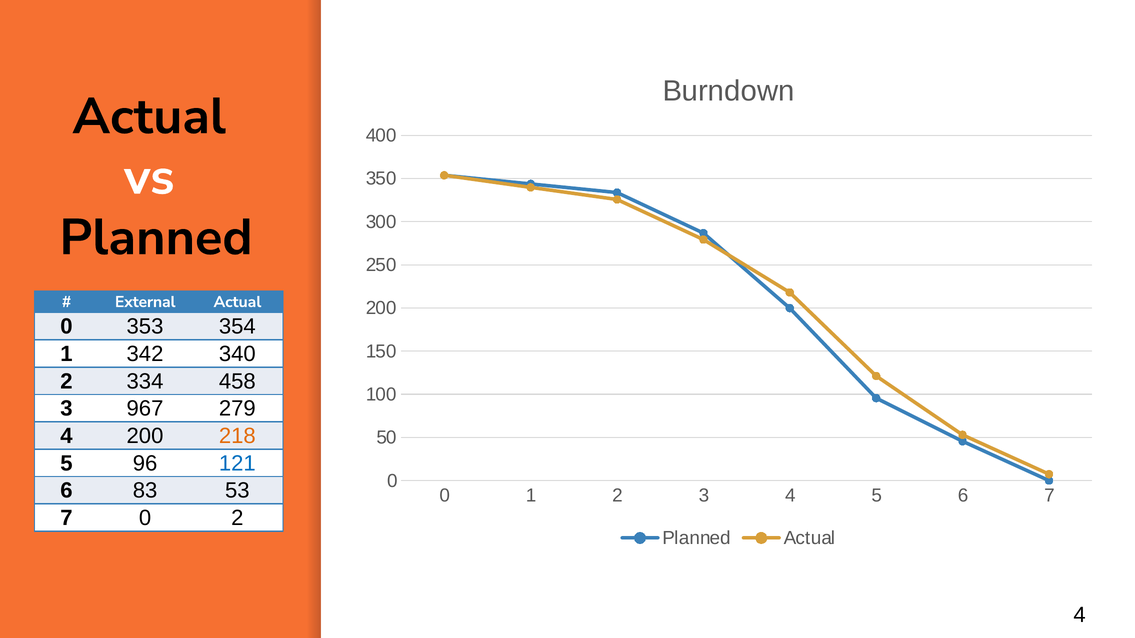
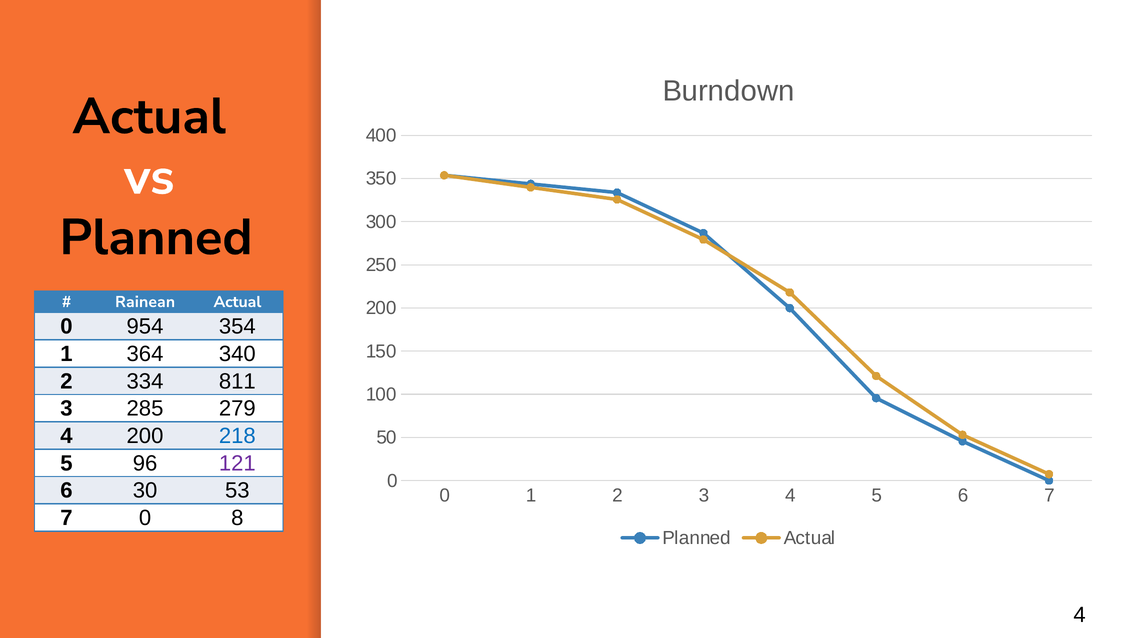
External: External -> Rainean
353: 353 -> 954
342: 342 -> 364
458: 458 -> 811
967: 967 -> 285
218 colour: orange -> blue
121 colour: blue -> purple
83: 83 -> 30
0 2: 2 -> 8
